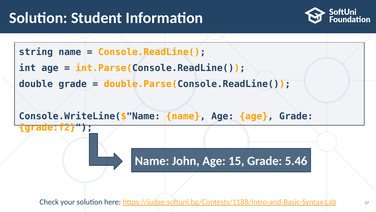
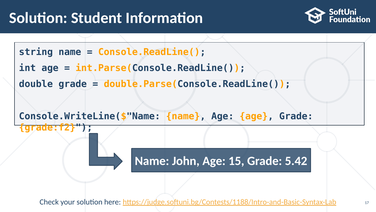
5.46: 5.46 -> 5.42
